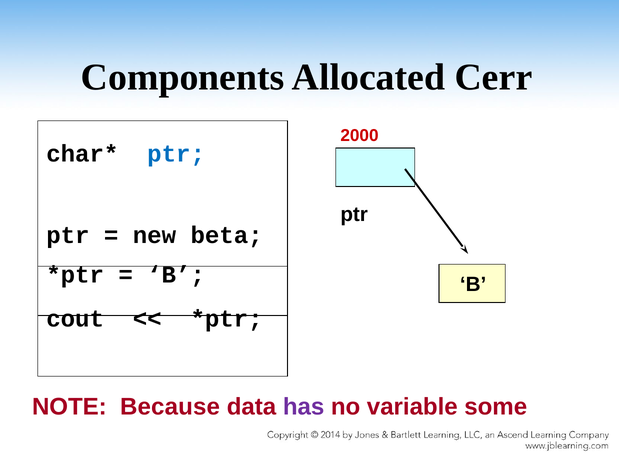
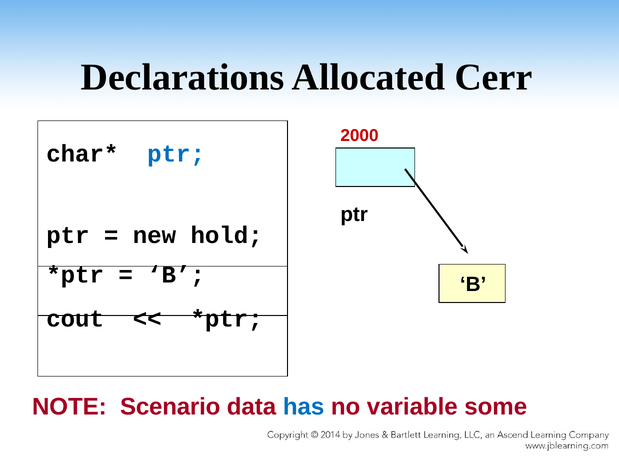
Components: Components -> Declarations
beta: beta -> hold
Because: Because -> Scenario
has colour: purple -> blue
